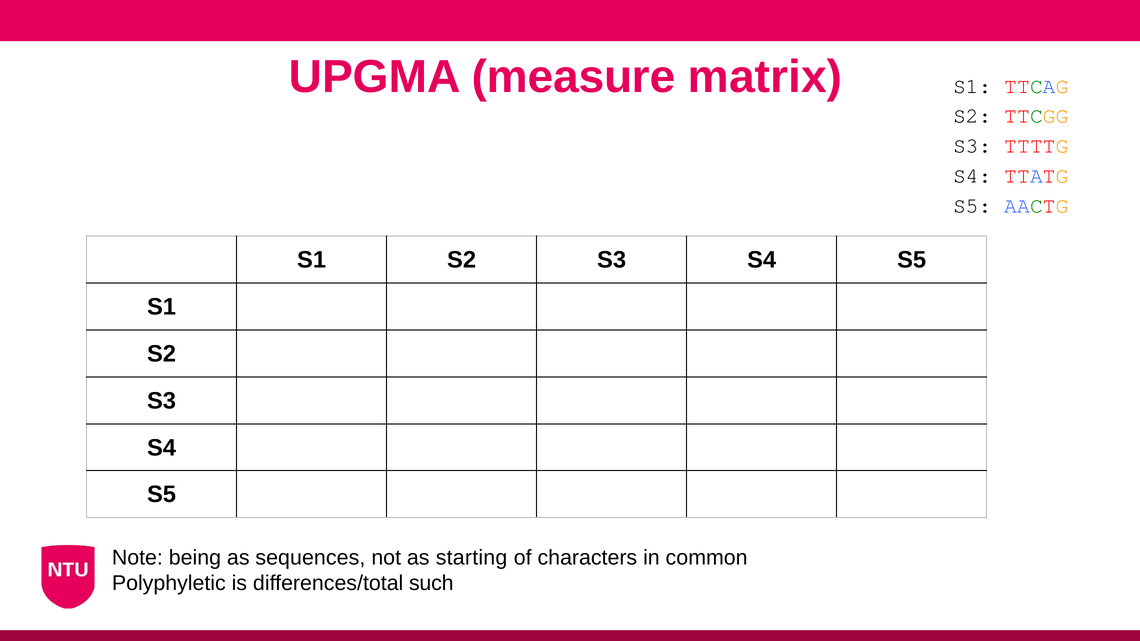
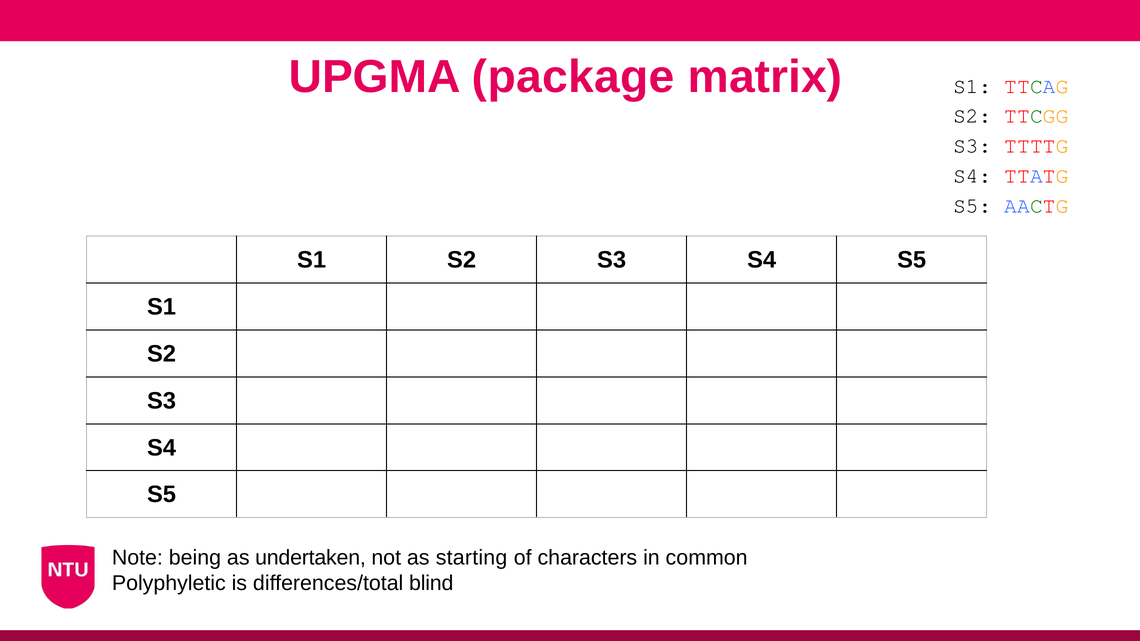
measure: measure -> package
sequences: sequences -> undertaken
such: such -> blind
